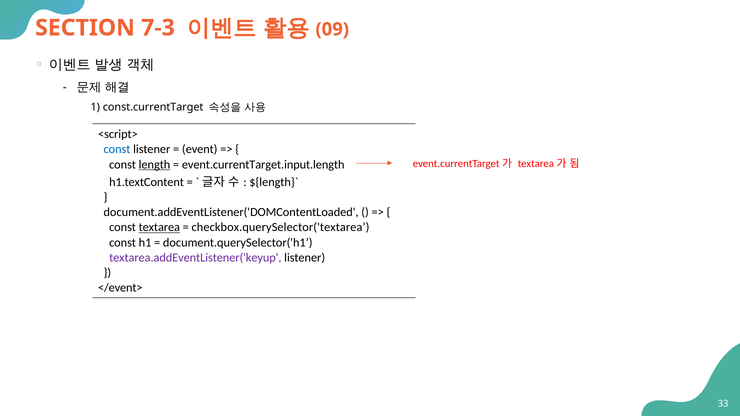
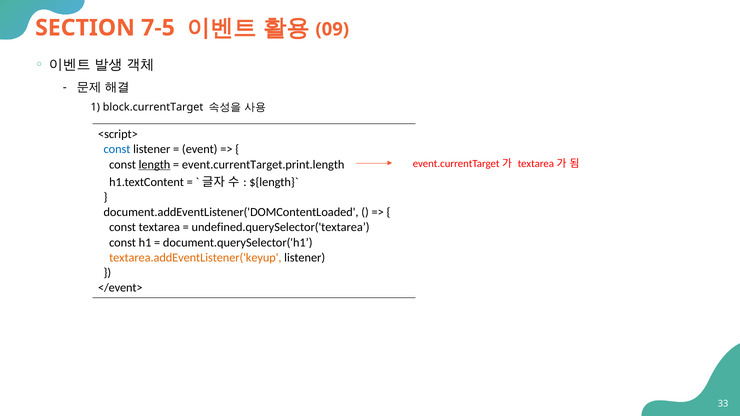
7-3: 7-3 -> 7-5
const.currentTarget: const.currentTarget -> block.currentTarget
event.currentTarget.input.length: event.currentTarget.input.length -> event.currentTarget.print.length
textarea underline: present -> none
checkbox.querySelector('textarea: checkbox.querySelector('textarea -> undefined.querySelector('textarea
textarea.addEventListener('keyup colour: purple -> orange
